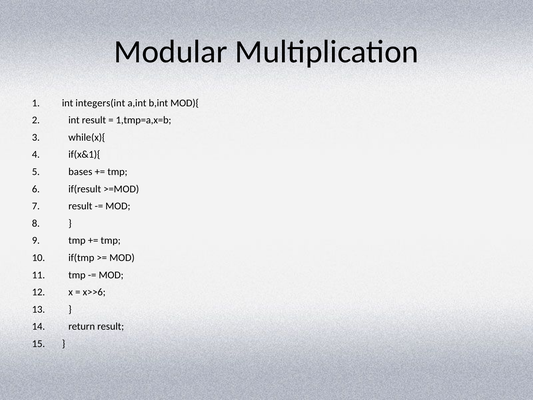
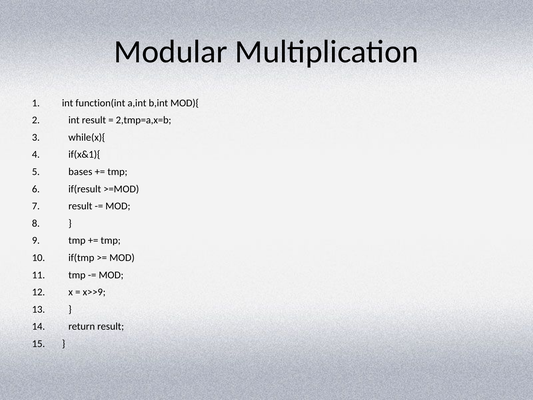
integers(int: integers(int -> function(int
1,tmp=a,x=b: 1,tmp=a,x=b -> 2,tmp=a,x=b
x>>6: x>>6 -> x>>9
